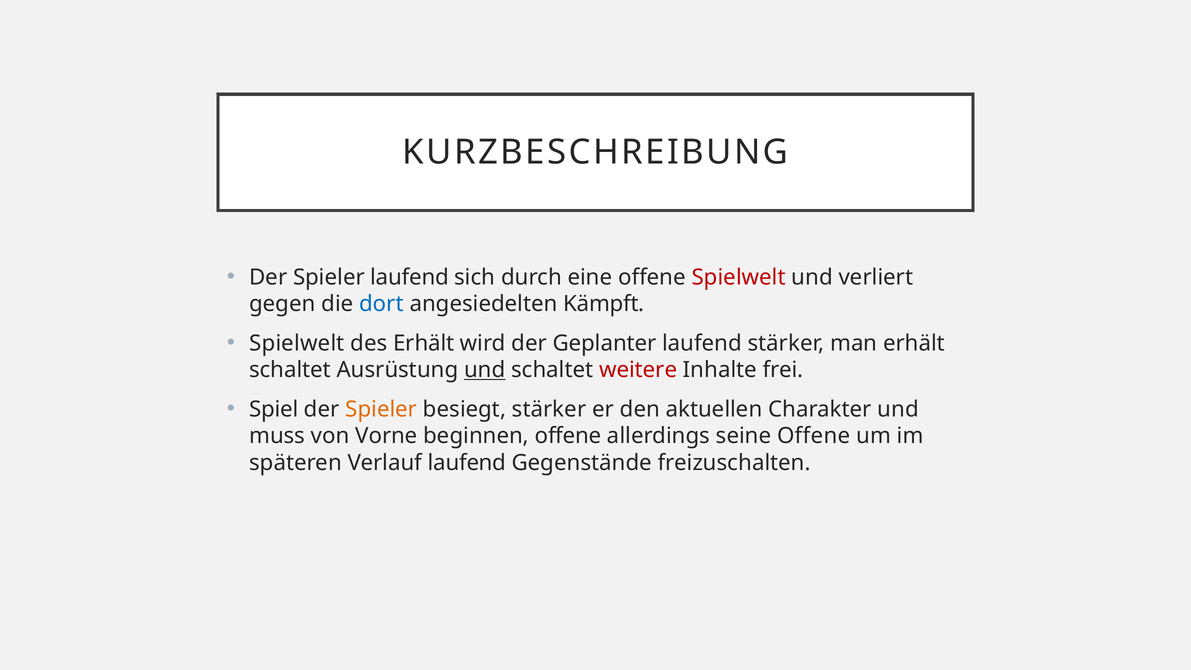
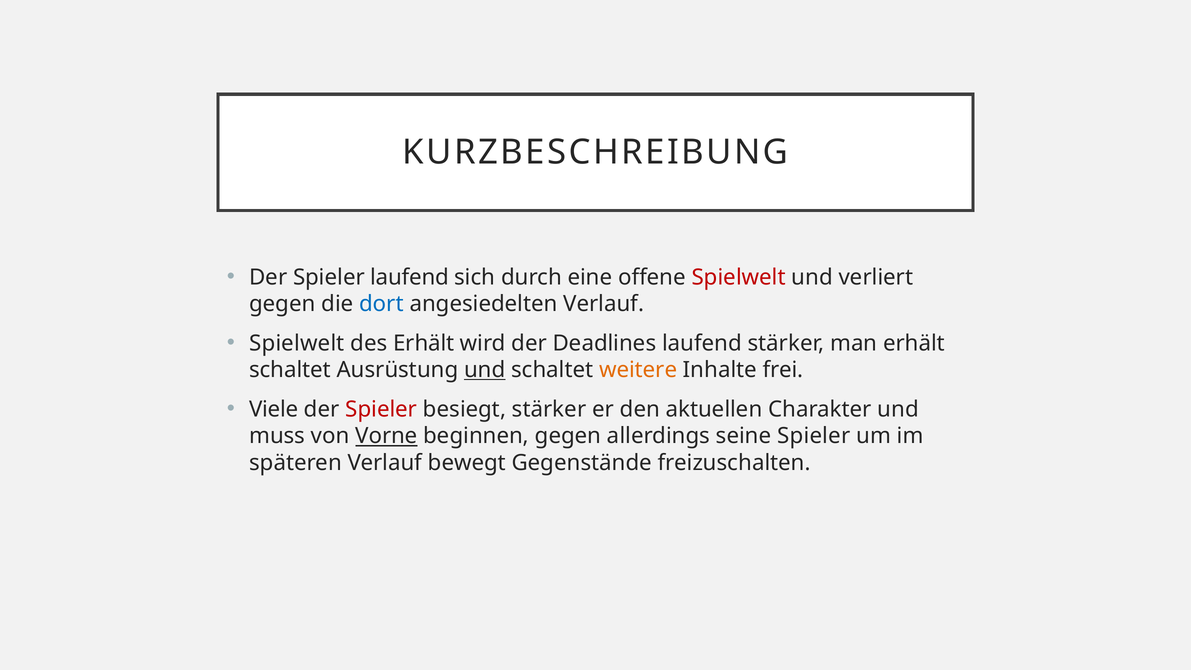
angesiedelten Kämpft: Kämpft -> Verlauf
Geplanter: Geplanter -> Deadlines
weitere colour: red -> orange
Spiel: Spiel -> Viele
Spieler at (381, 409) colour: orange -> red
Vorne underline: none -> present
beginnen offene: offene -> gegen
seine Offene: Offene -> Spieler
Verlauf laufend: laufend -> bewegt
